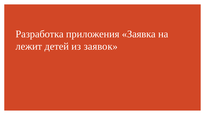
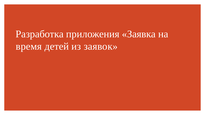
лежит: лежит -> время
